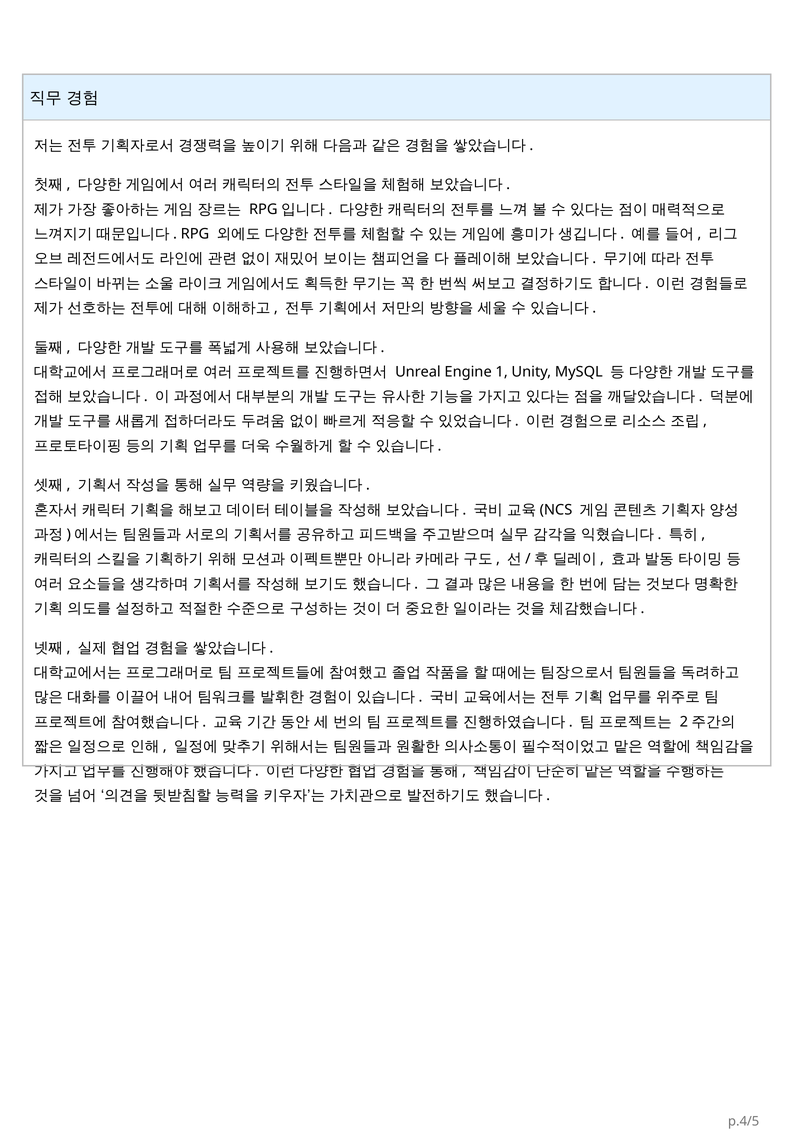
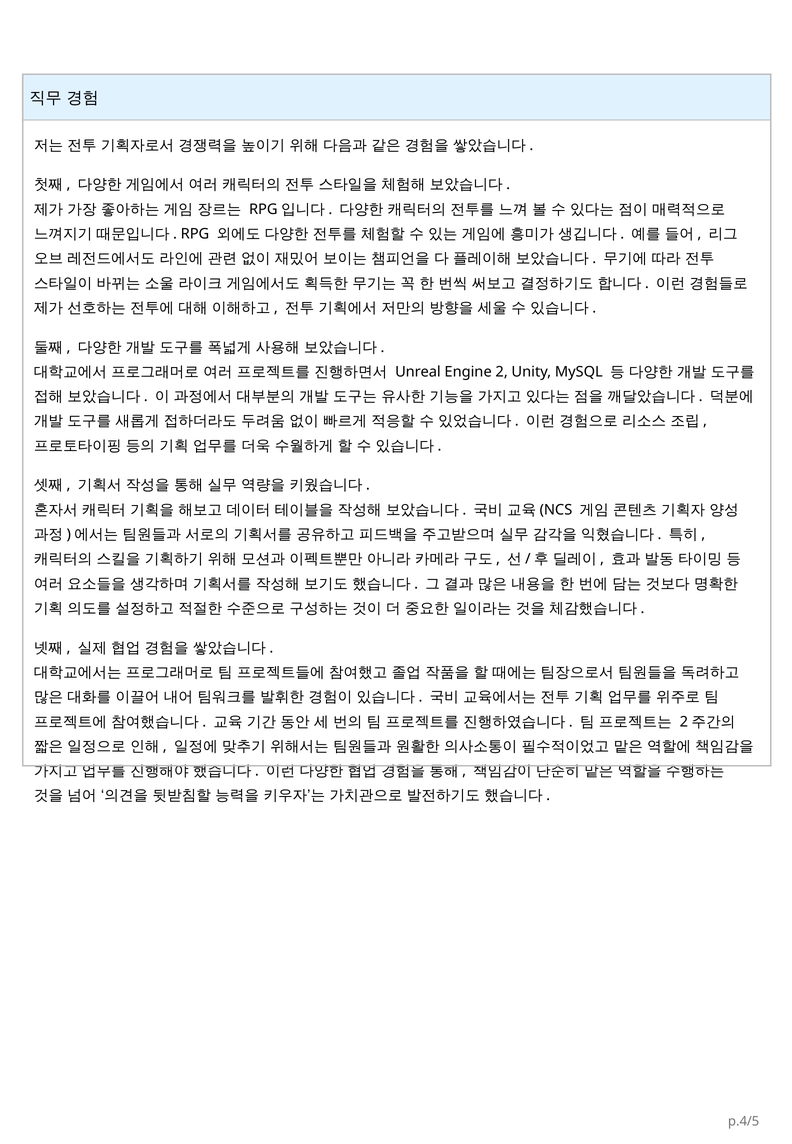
1: 1 -> 2
